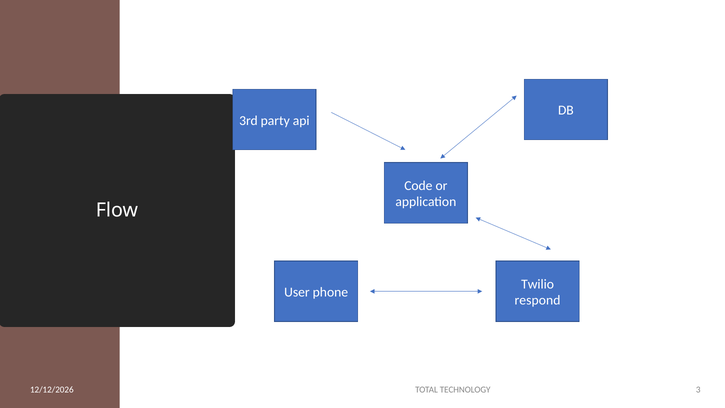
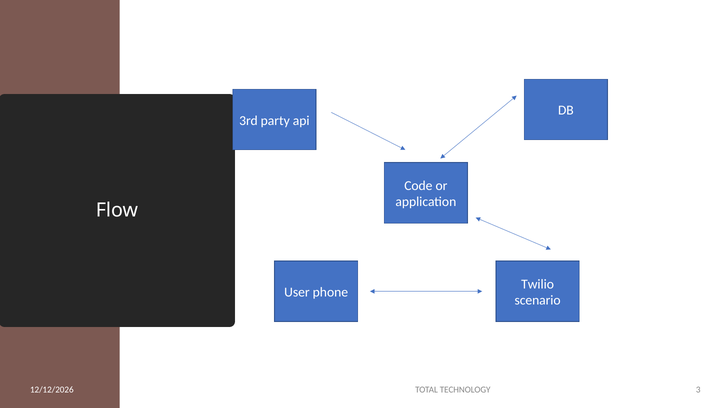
respond: respond -> scenario
